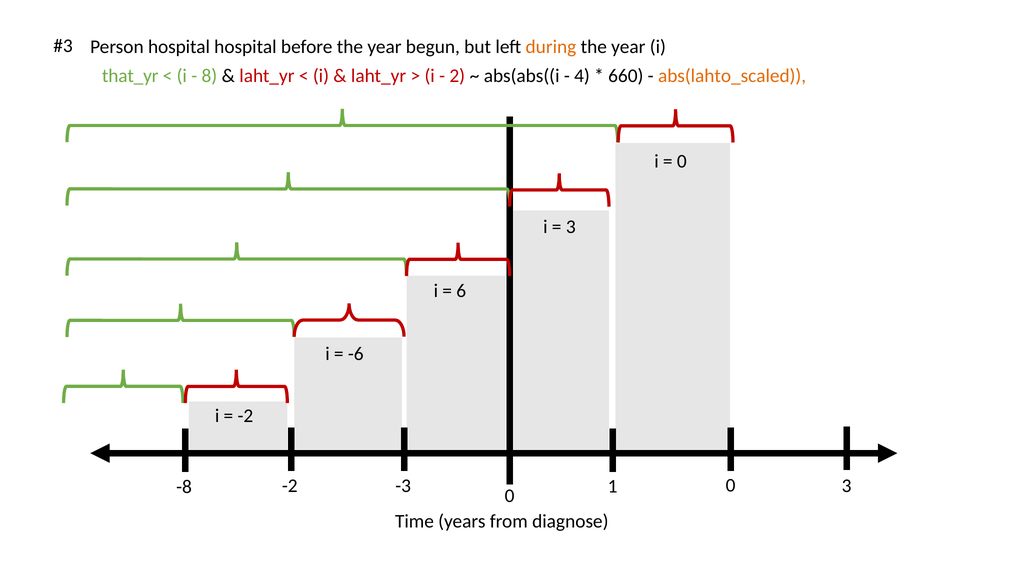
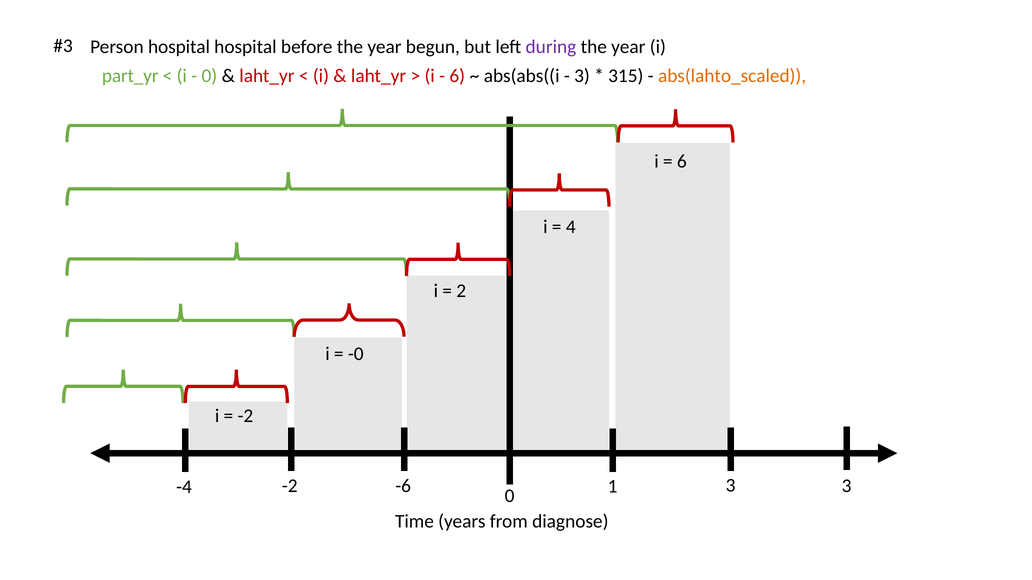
during colour: orange -> purple
that_yr: that_yr -> part_yr
8 at (209, 76): 8 -> 0
2 at (457, 76): 2 -> 6
4 at (582, 76): 4 -> 3
660: 660 -> 315
0 at (682, 161): 0 -> 6
3 at (571, 227): 3 -> 4
6: 6 -> 2
-6: -6 -> -0
-3: -3 -> -6
1 0: 0 -> 3
-8: -8 -> -4
